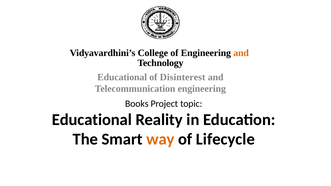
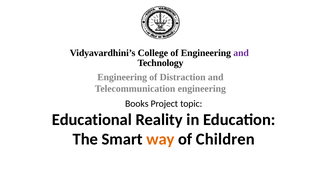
and at (241, 53) colour: orange -> purple
Educational at (122, 77): Educational -> Engineering
Disinterest: Disinterest -> Distraction
Lifecycle: Lifecycle -> Children
